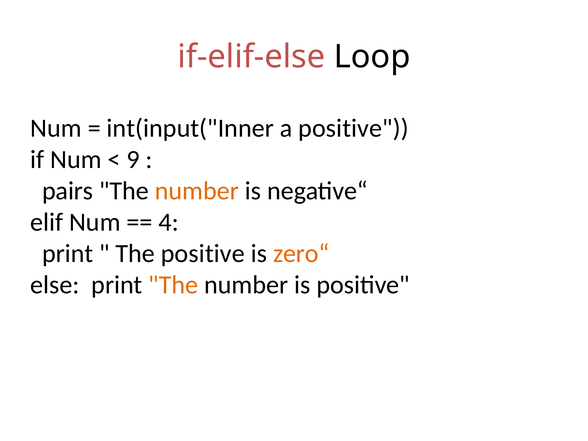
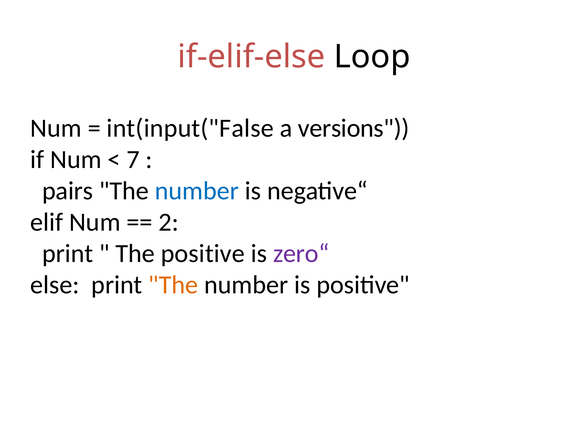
int(input("Inner: int(input("Inner -> int(input("False
a positive: positive -> versions
9: 9 -> 7
number at (197, 191) colour: orange -> blue
4: 4 -> 2
zero“ colour: orange -> purple
